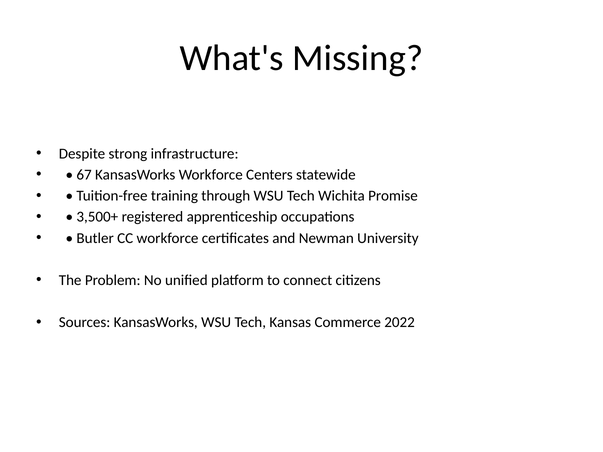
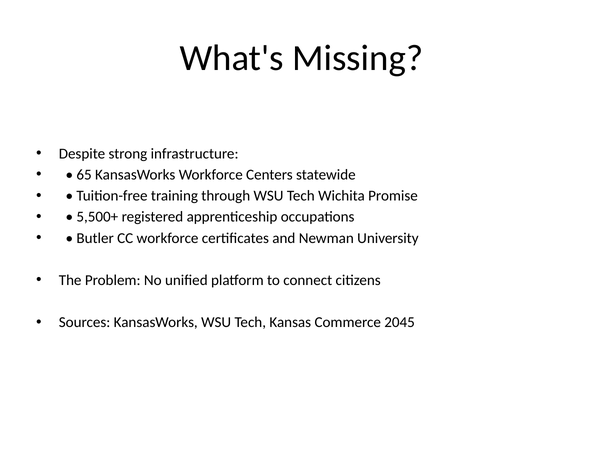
67: 67 -> 65
3,500+: 3,500+ -> 5,500+
2022: 2022 -> 2045
